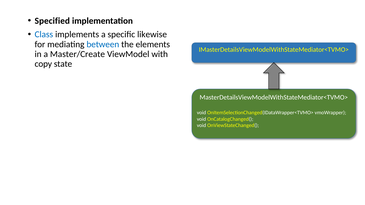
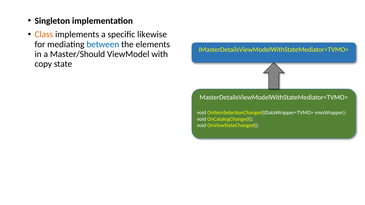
Specified: Specified -> Singleton
Class colour: blue -> orange
Master/Create: Master/Create -> Master/Should
